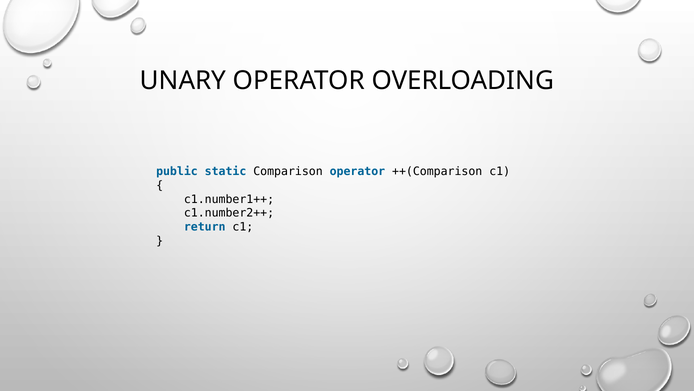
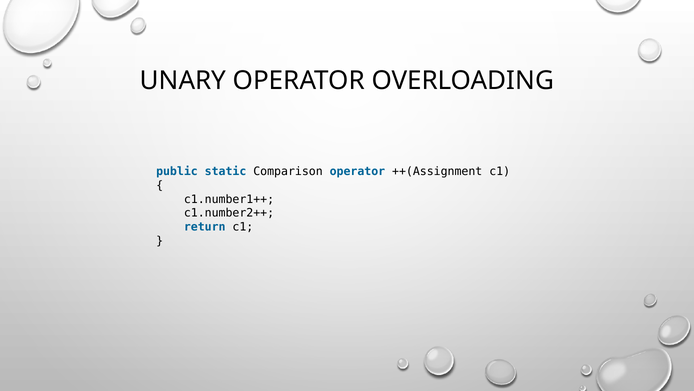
++(Comparison: ++(Comparison -> ++(Assignment
